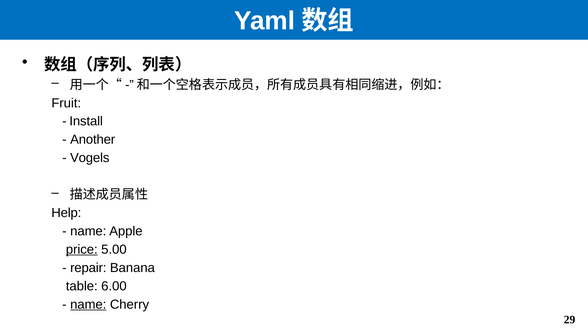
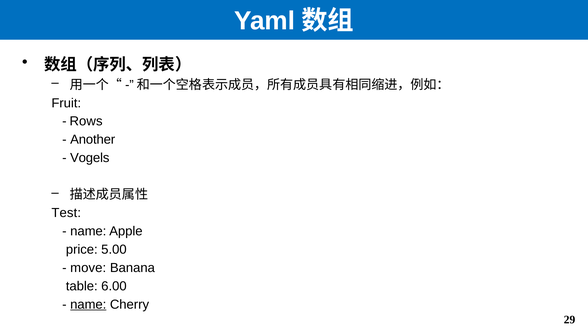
Install: Install -> Rows
Help: Help -> Test
price underline: present -> none
repair: repair -> move
